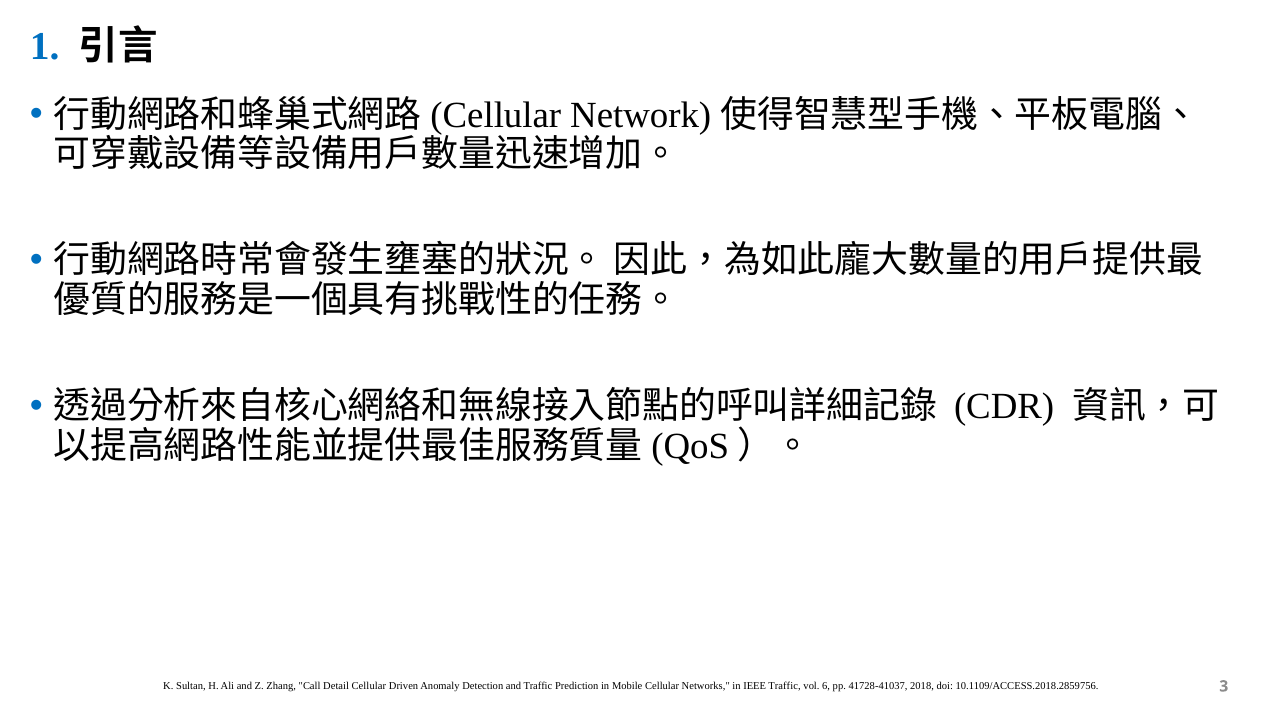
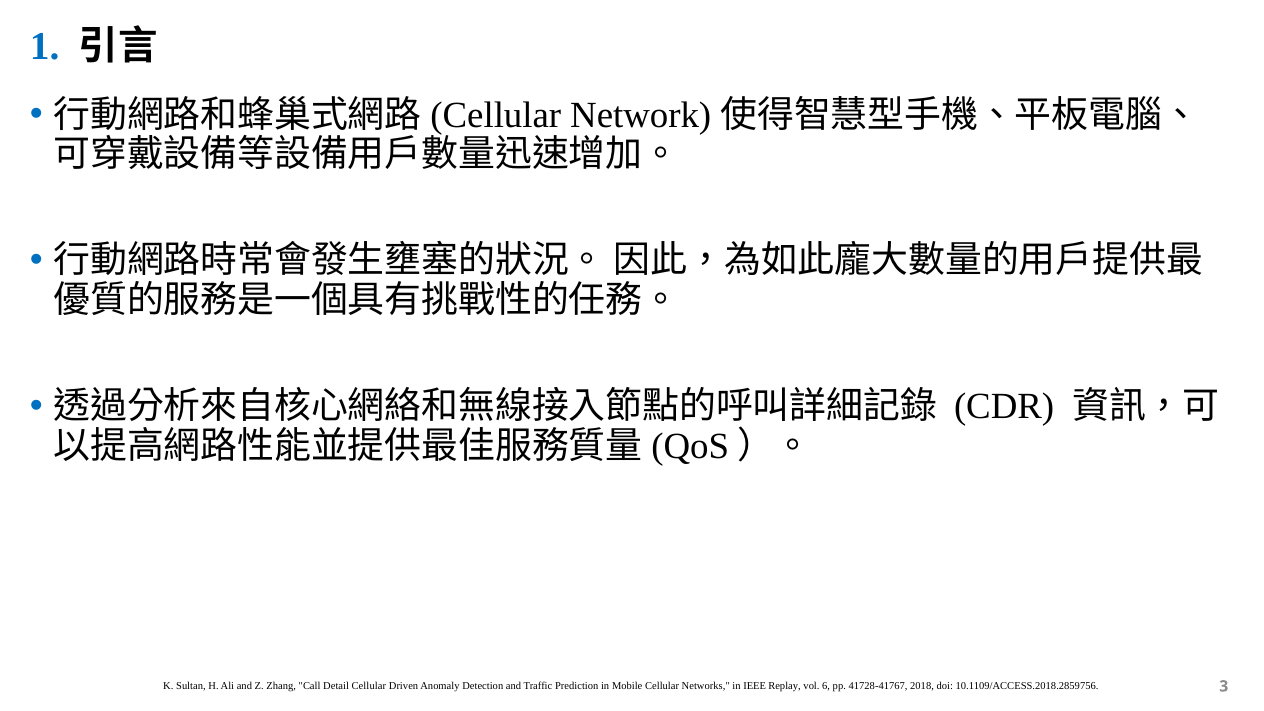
IEEE Traffic: Traffic -> Replay
41728-41037: 41728-41037 -> 41728-41767
